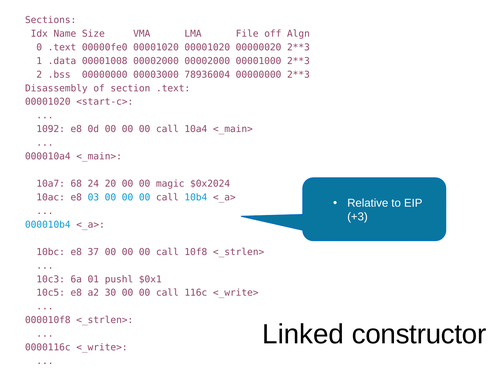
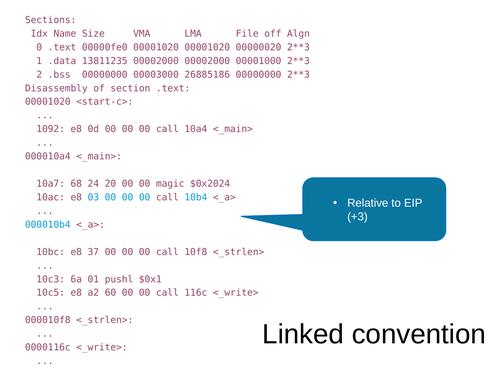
00001008: 00001008 -> 13811235
78936004: 78936004 -> 26885186
30: 30 -> 60
constructor: constructor -> convention
